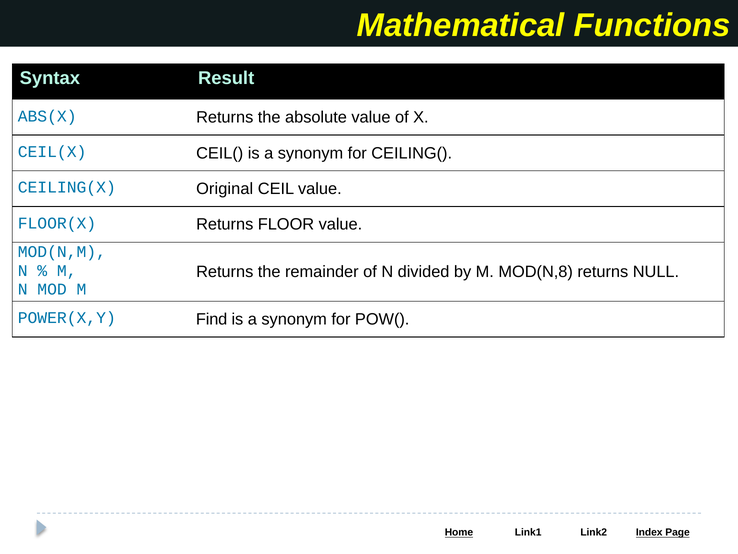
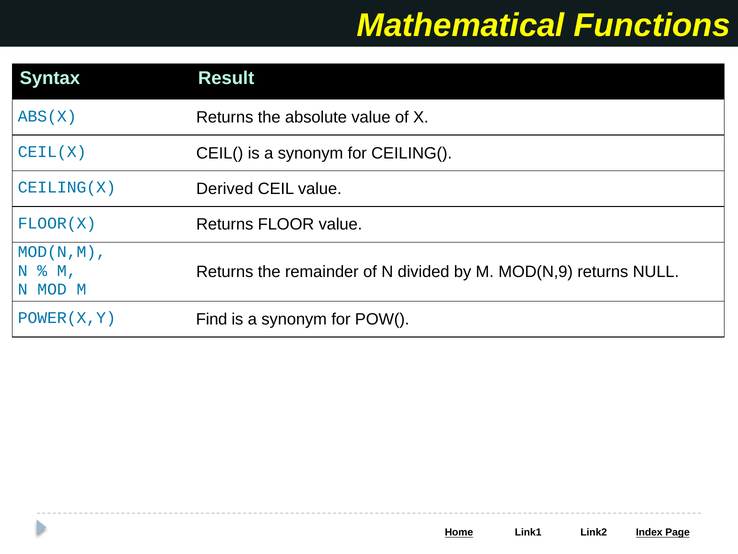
Original: Original -> Derived
MOD(N,8: MOD(N,8 -> MOD(N,9
